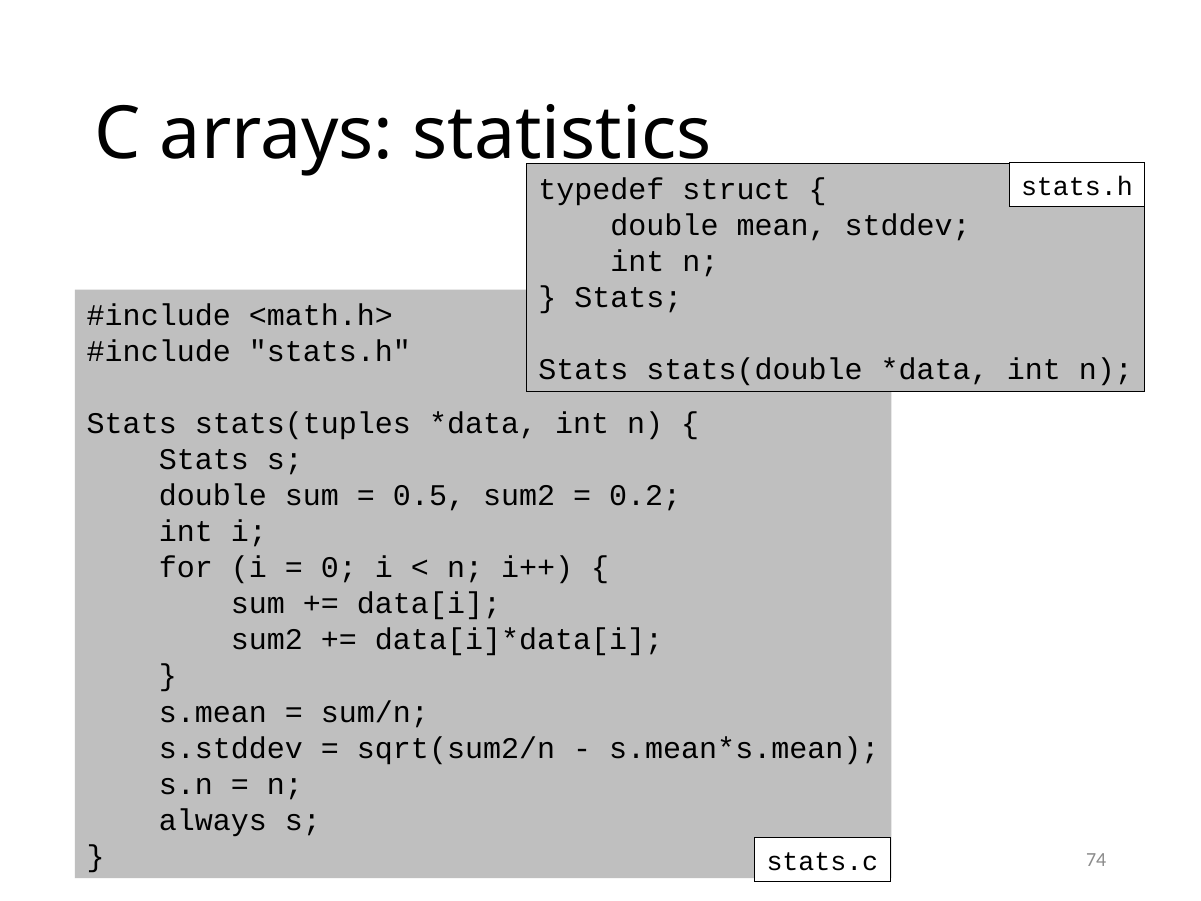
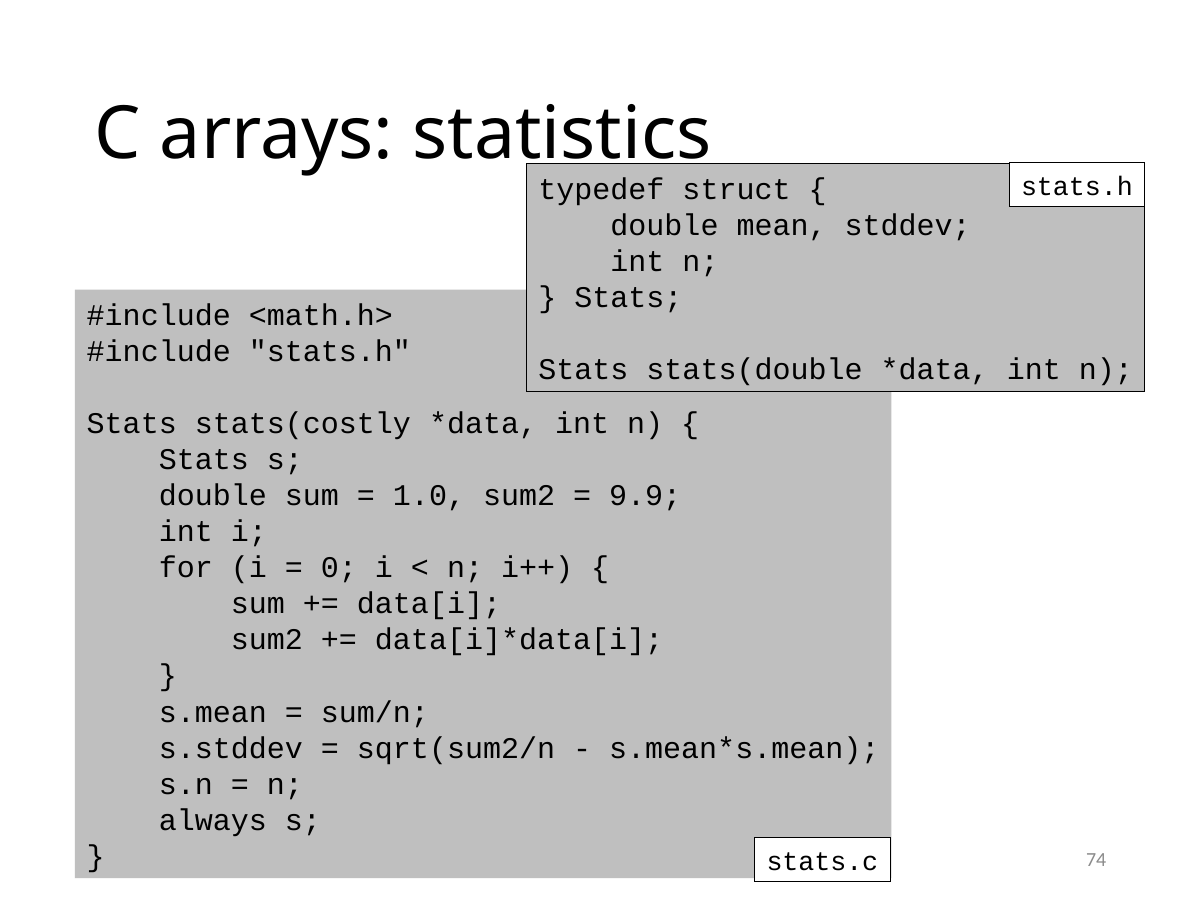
stats(tuples: stats(tuples -> stats(costly
0.5: 0.5 -> 1.0
0.2: 0.2 -> 9.9
